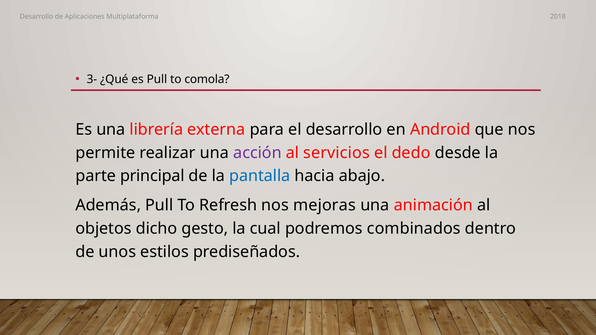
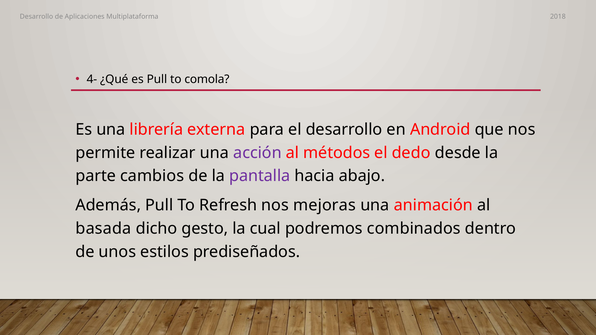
3-: 3- -> 4-
servicios: servicios -> métodos
principal: principal -> cambios
pantalla colour: blue -> purple
objetos: objetos -> basada
